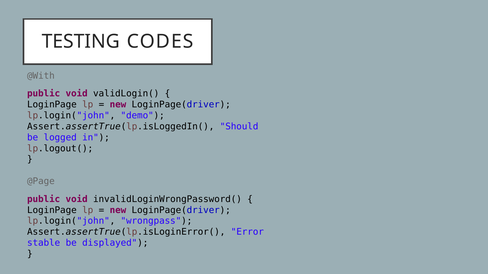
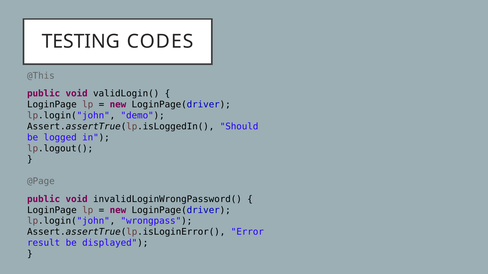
@With: @With -> @This
stable: stable -> result
